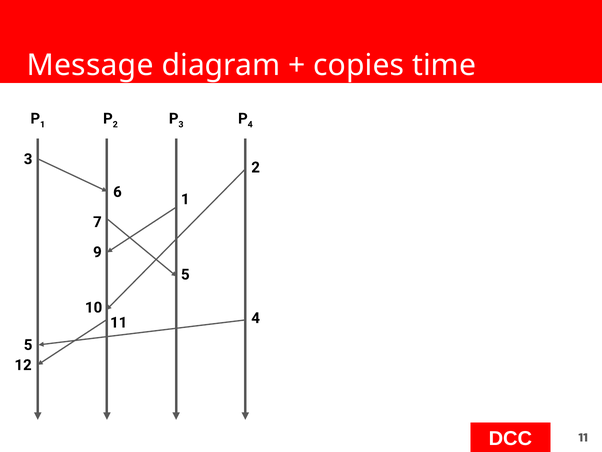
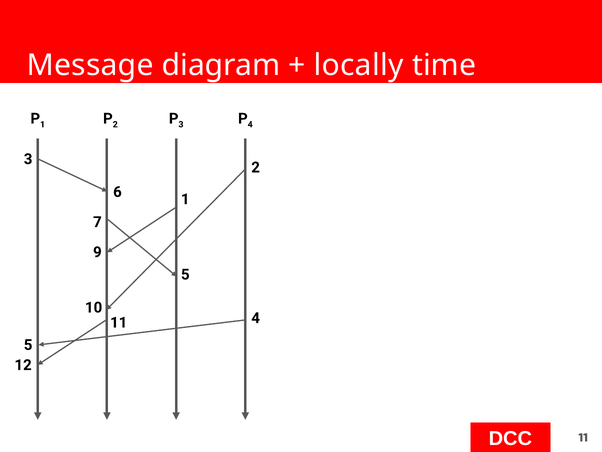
copies: copies -> locally
